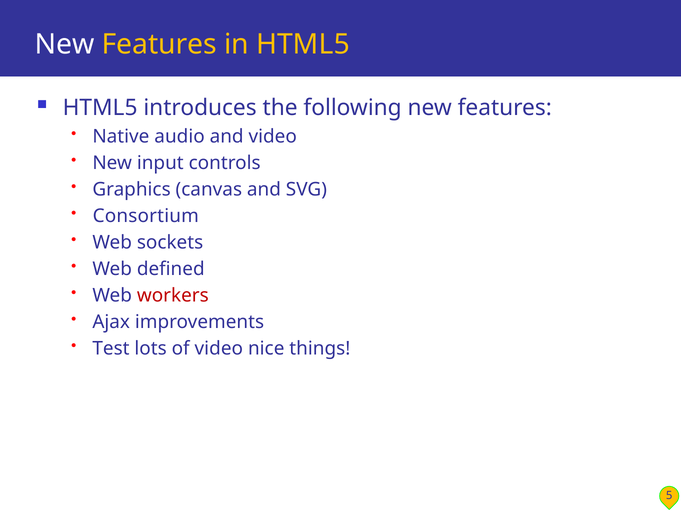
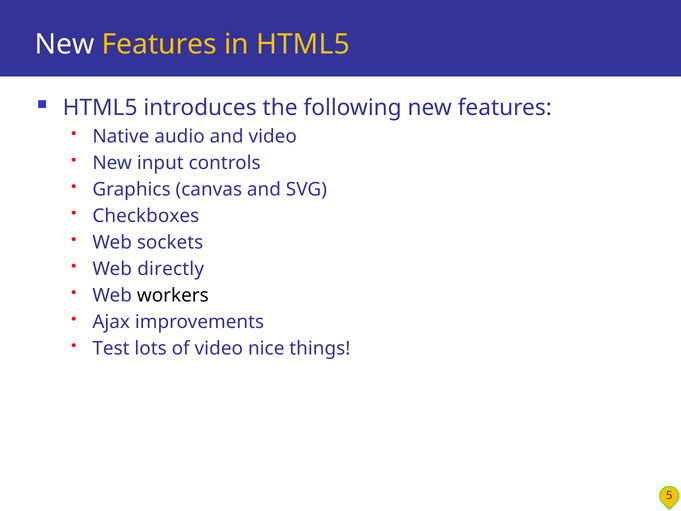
Consortium: Consortium -> Checkboxes
defined: defined -> directly
workers colour: red -> black
